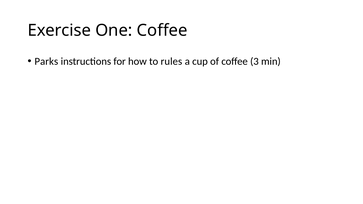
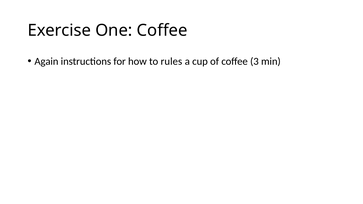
Parks: Parks -> Again
